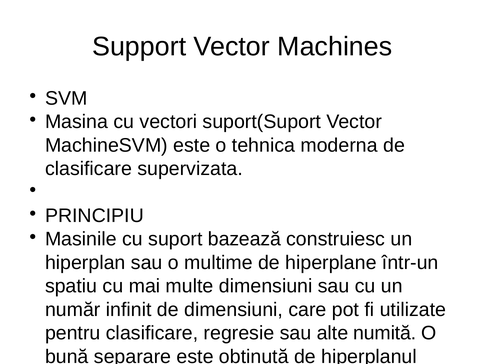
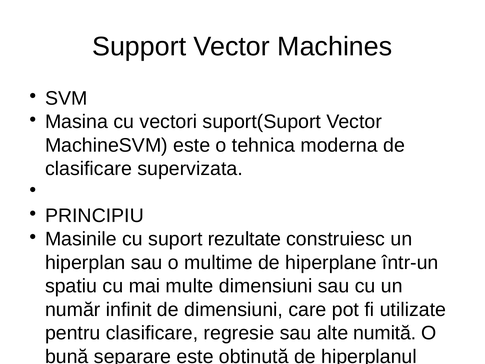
bazează: bazează -> rezultate
